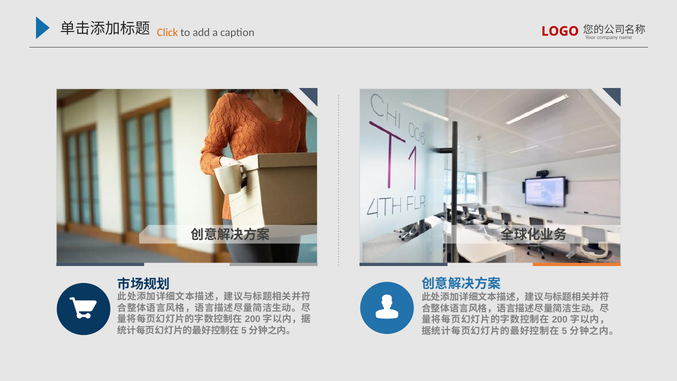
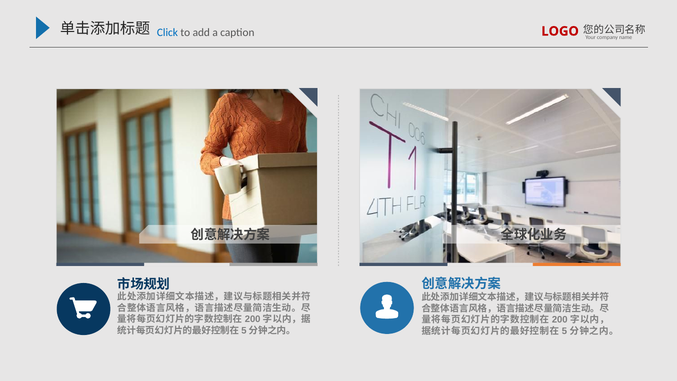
Click colour: orange -> blue
